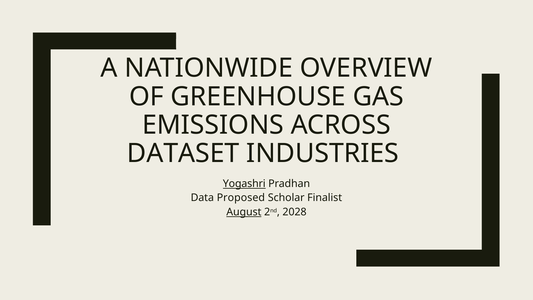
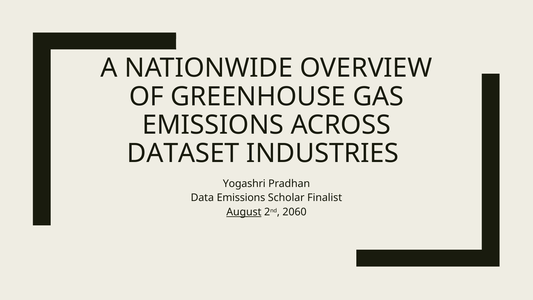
Yogashri underline: present -> none
Data Proposed: Proposed -> Emissions
2028: 2028 -> 2060
